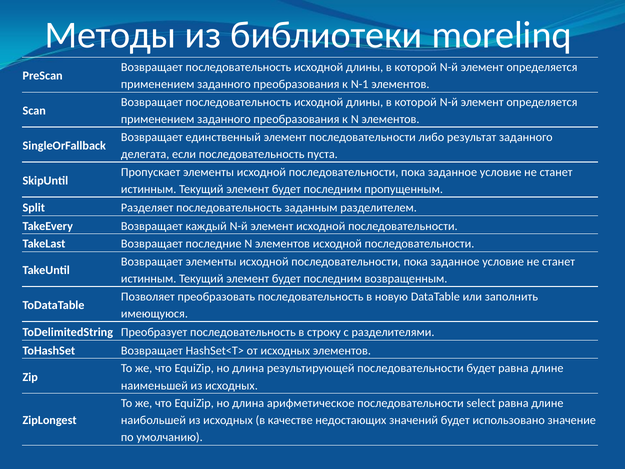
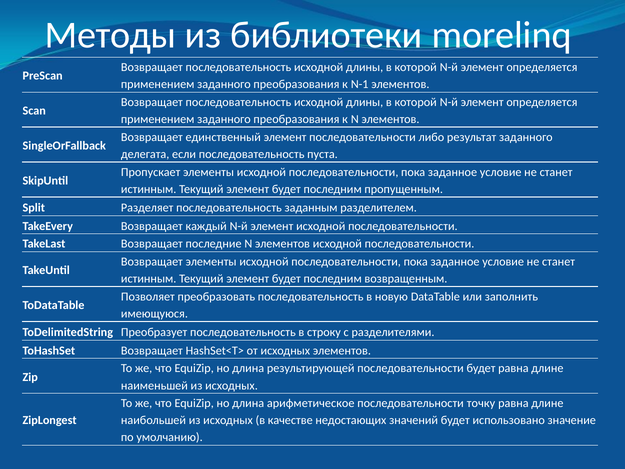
select: select -> точку
